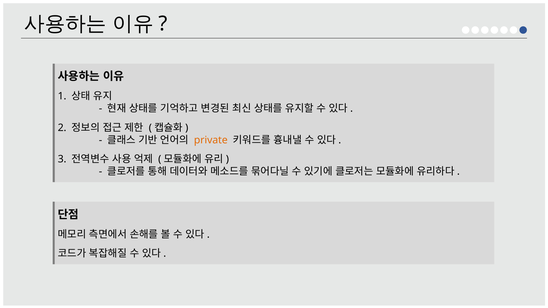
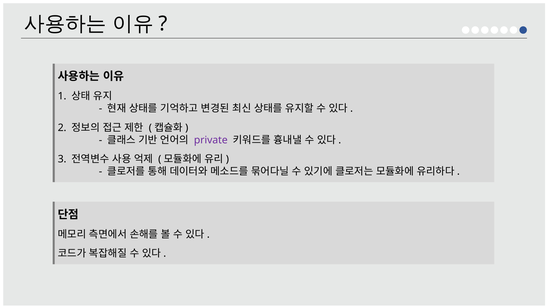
private colour: orange -> purple
